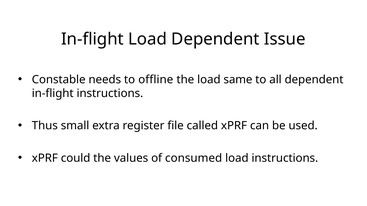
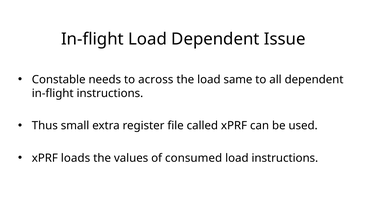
offline: offline -> across
could: could -> loads
